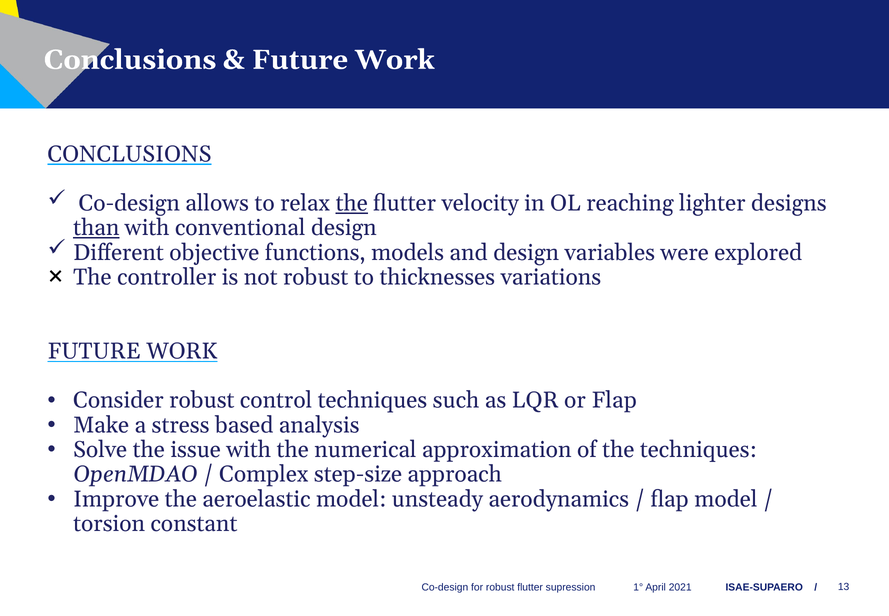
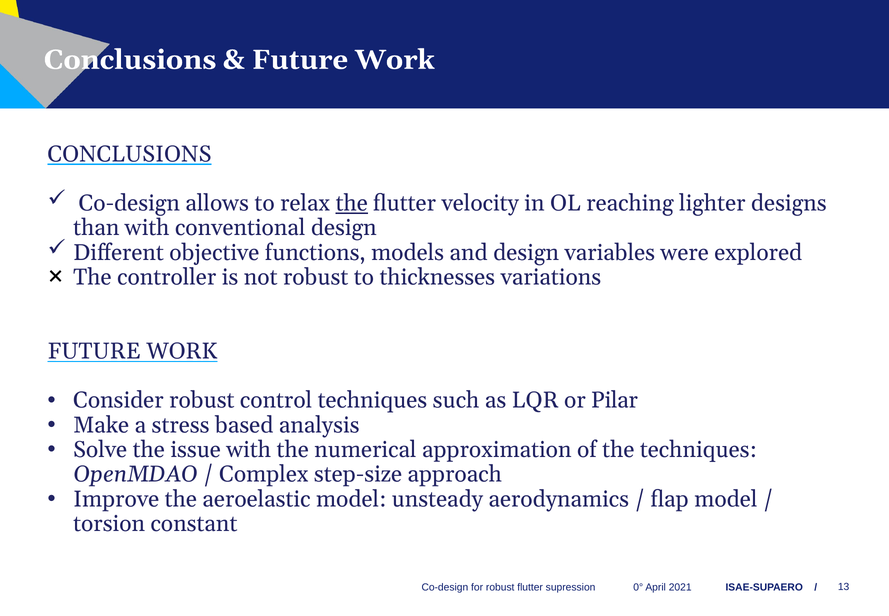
than underline: present -> none
or Flap: Flap -> Pilar
1°: 1° -> 0°
